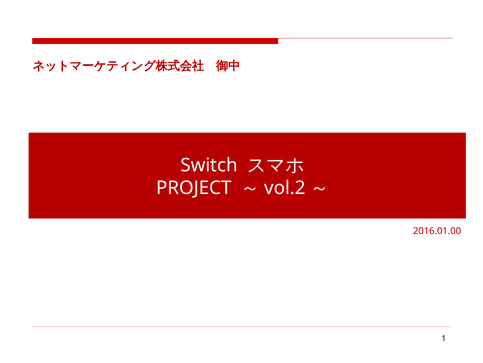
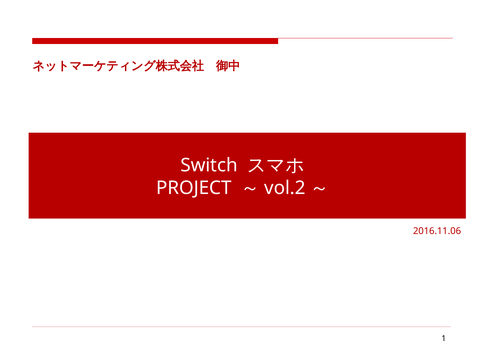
2016.01.00: 2016.01.00 -> 2016.11.06
